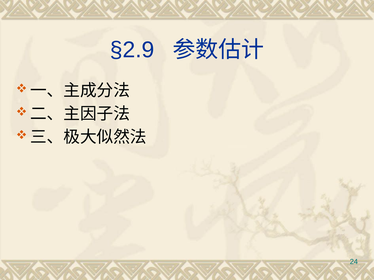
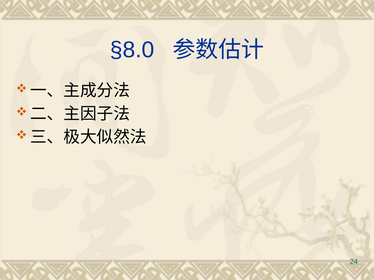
§2.9: §2.9 -> §8.0
